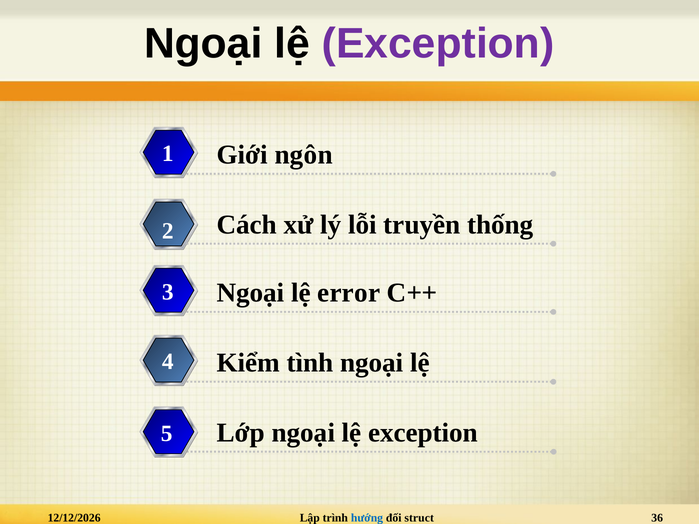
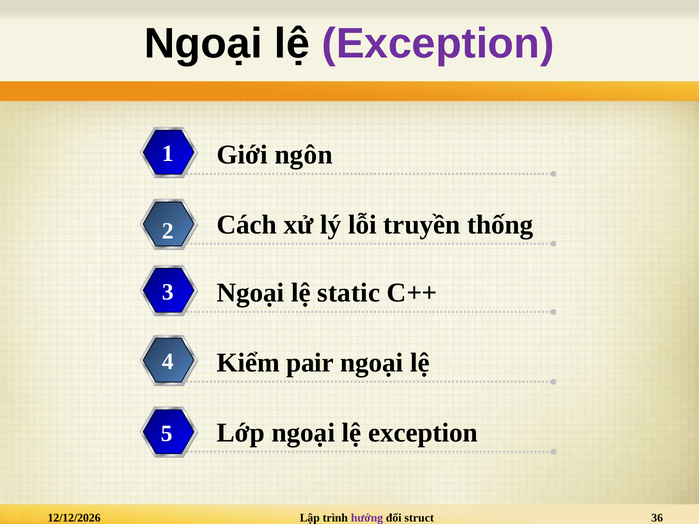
error: error -> static
tình: tình -> pair
hướng colour: blue -> purple
